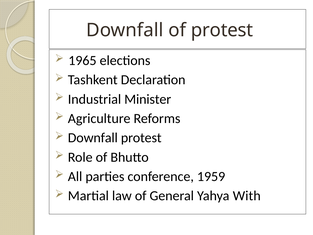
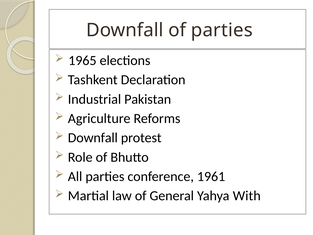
of protest: protest -> parties
Minister: Minister -> Pakistan
1959: 1959 -> 1961
